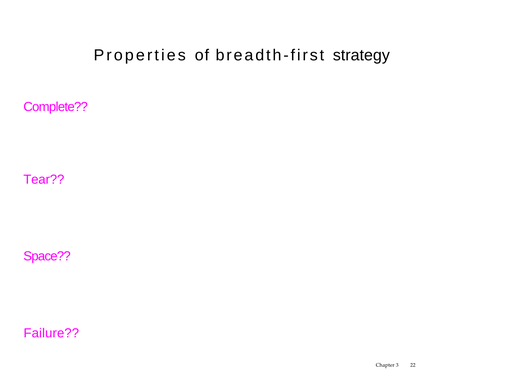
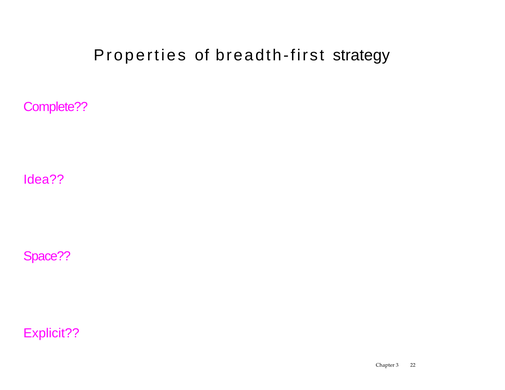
Tear: Tear -> Idea
Failure: Failure -> Explicit
